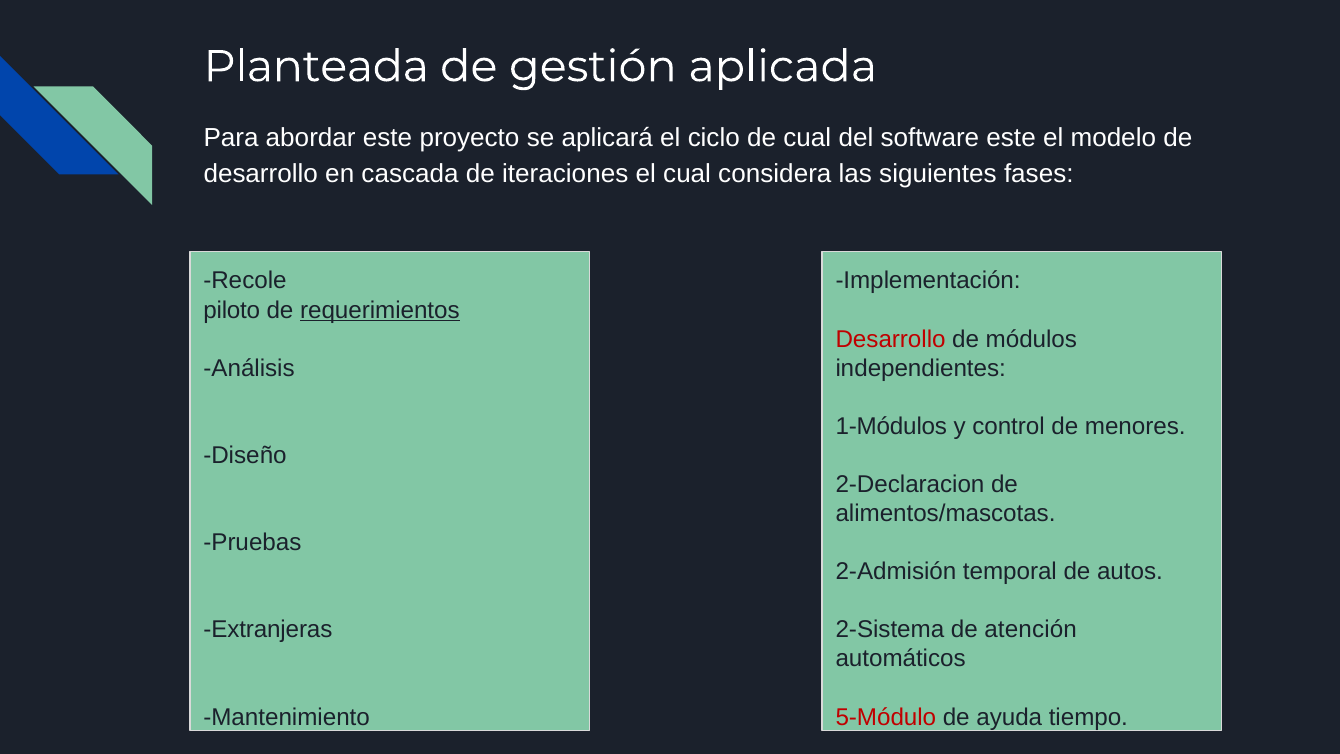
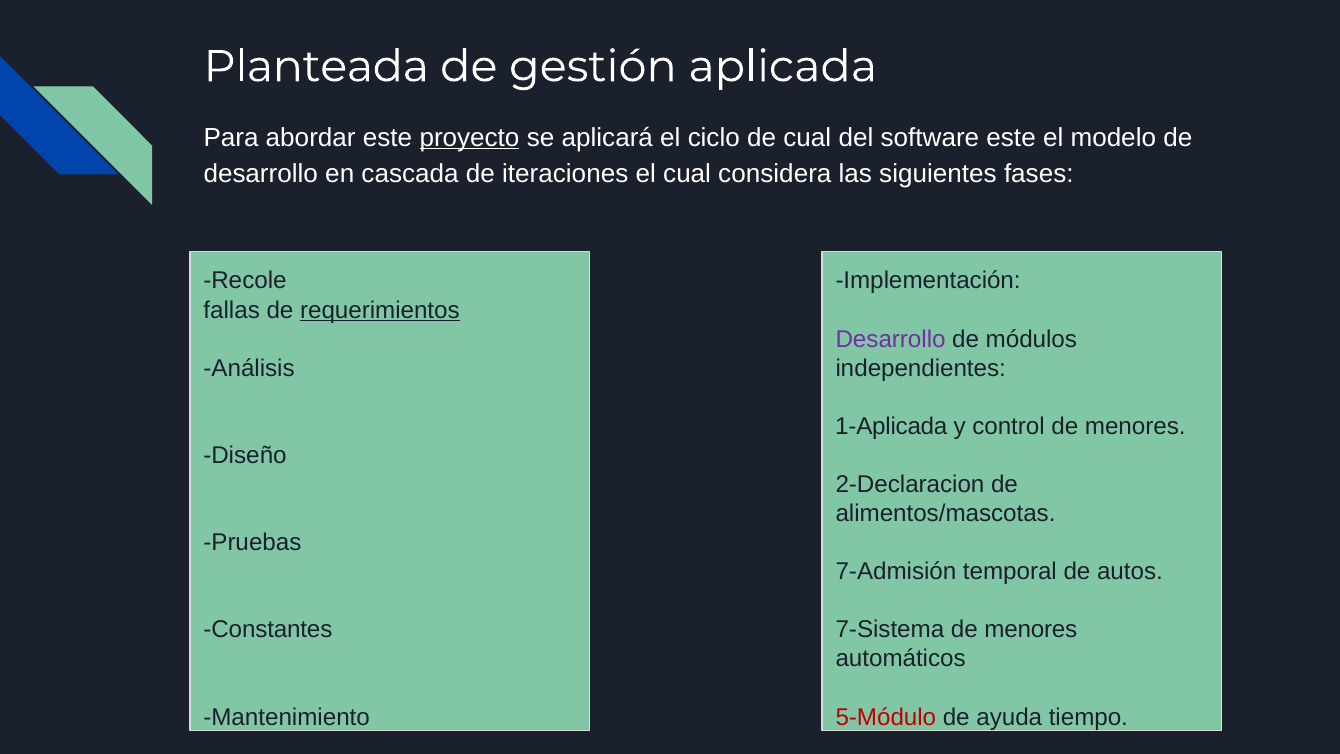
proyecto underline: none -> present
piloto: piloto -> fallas
Desarrollo at (891, 339) colour: red -> purple
1-Módulos: 1-Módulos -> 1-Aplicada
2-Admisión: 2-Admisión -> 7-Admisión
Extranjeras: Extranjeras -> Constantes
2-Sistema: 2-Sistema -> 7-Sistema
atención at (1031, 630): atención -> menores
